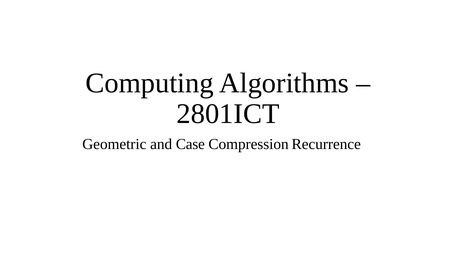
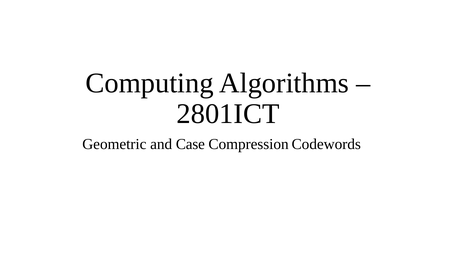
Recurrence: Recurrence -> Codewords
